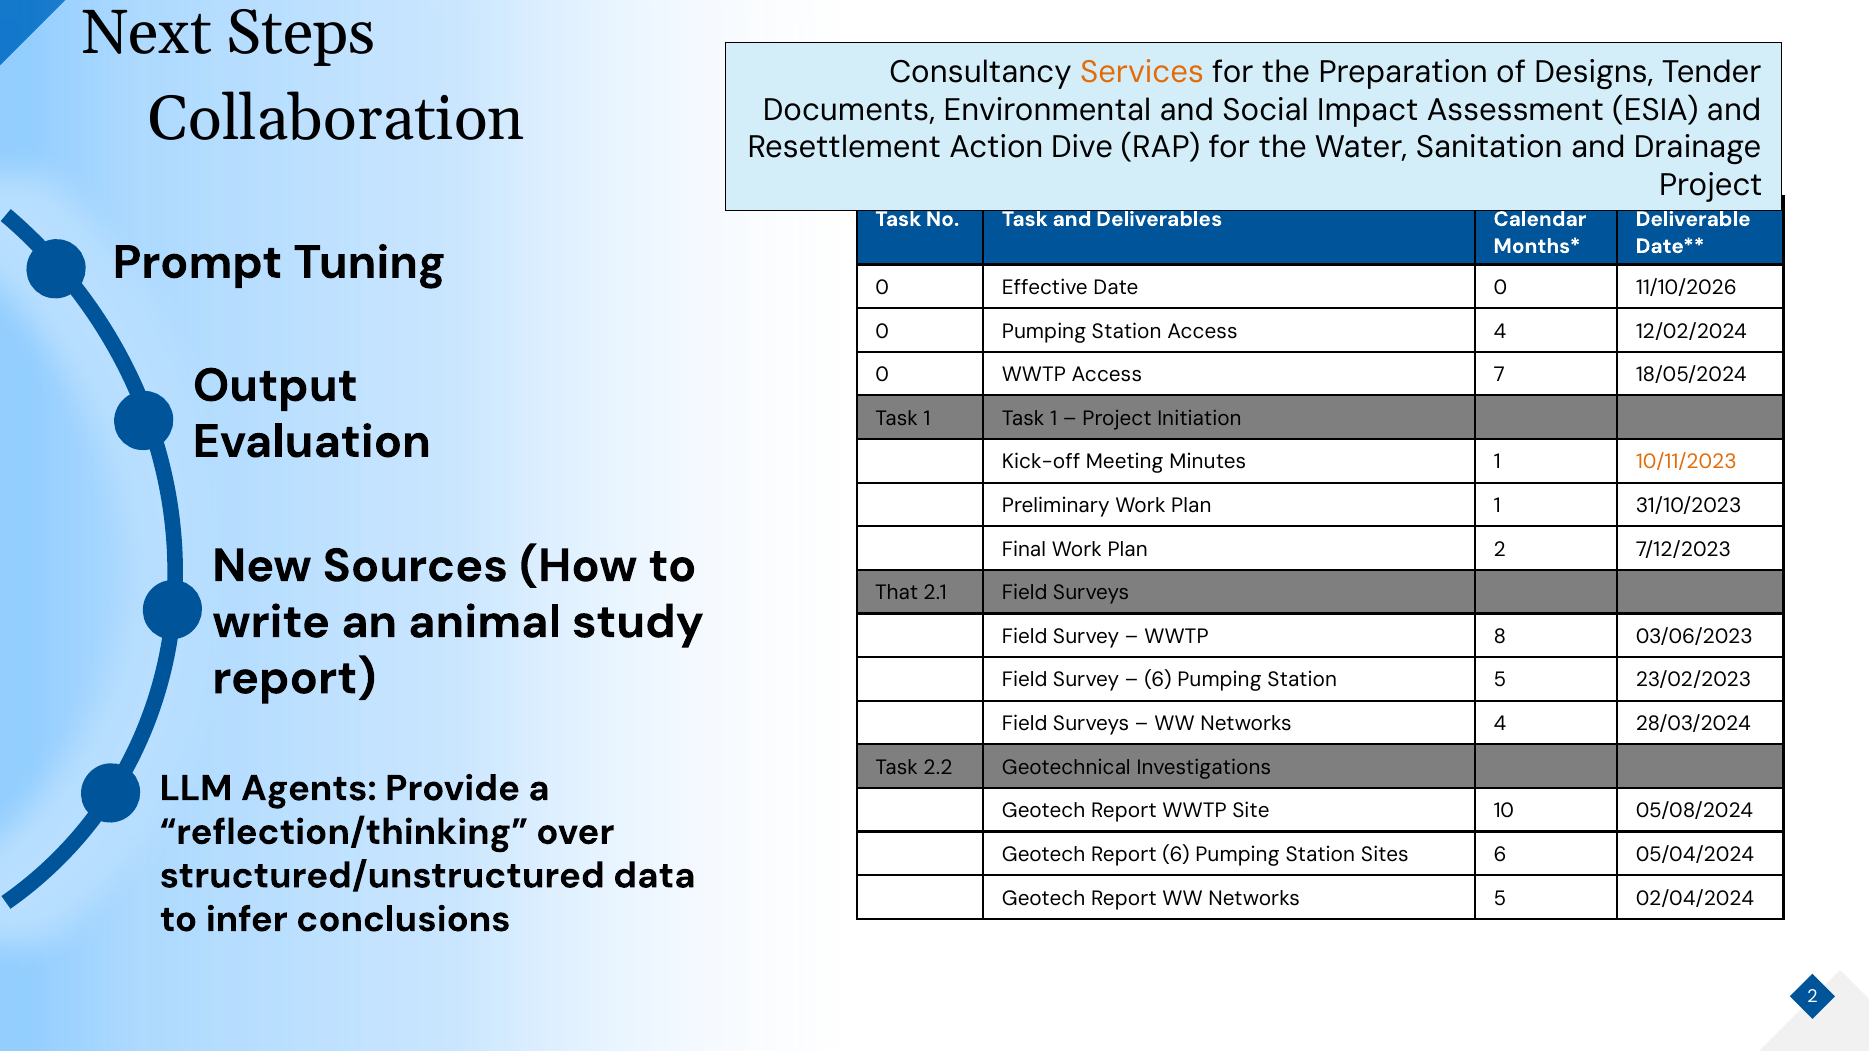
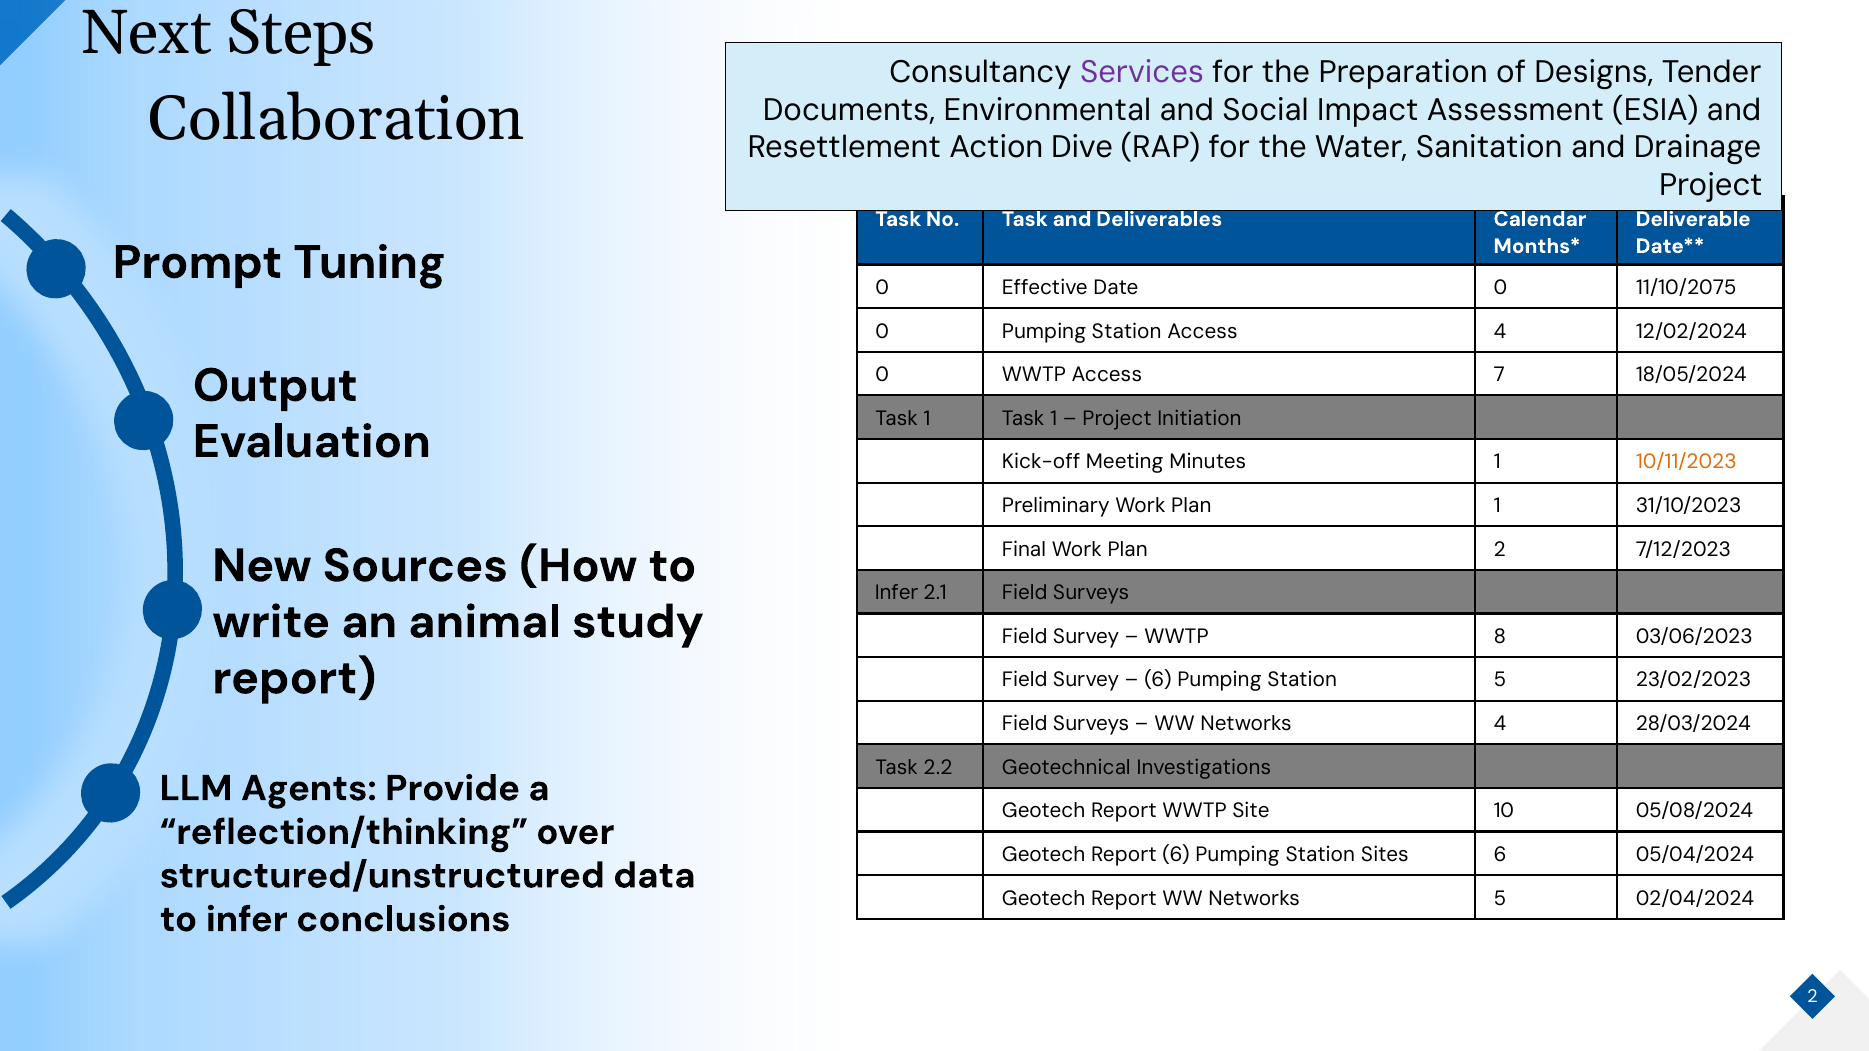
Services colour: orange -> purple
11/10/2026: 11/10/2026 -> 11/10/2075
That at (897, 593): That -> Infer
